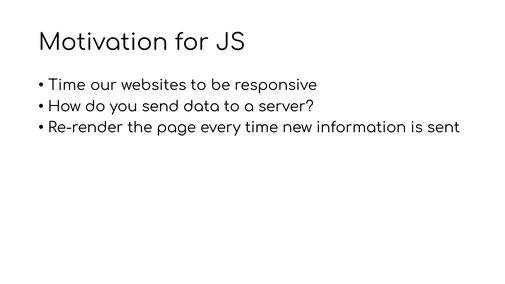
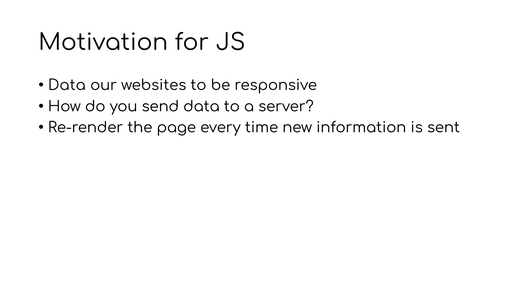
Time at (67, 85): Time -> Data
